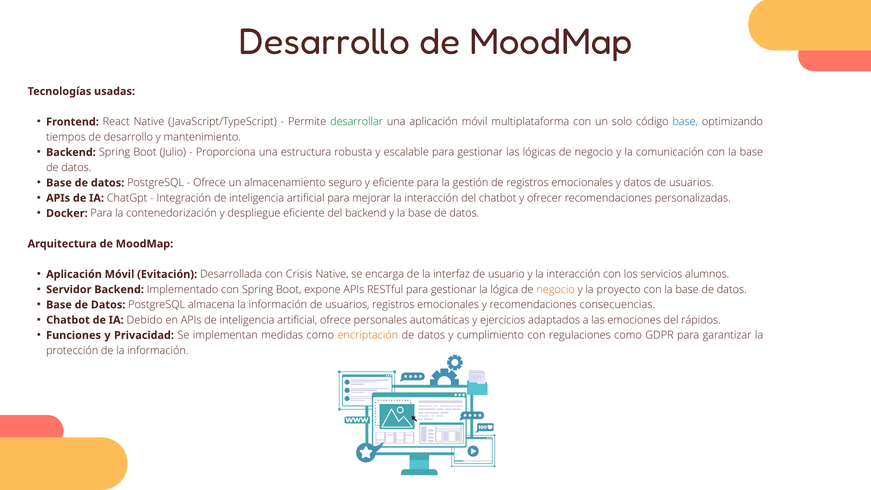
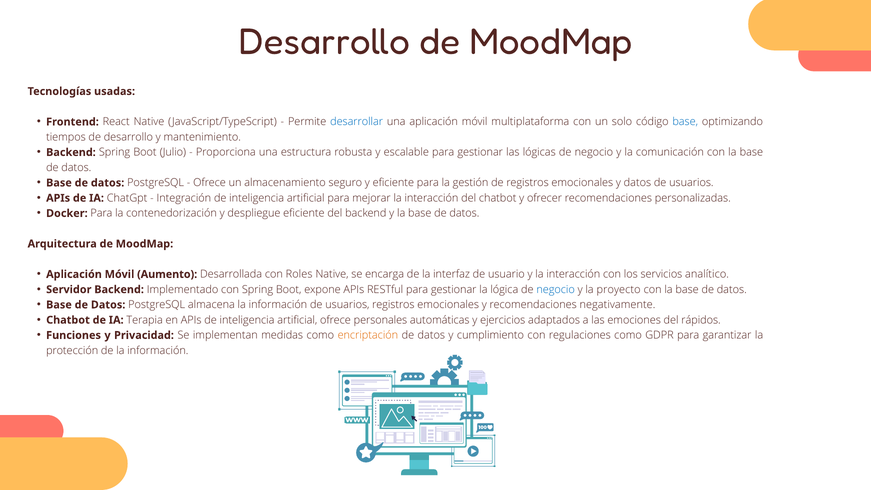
desarrollar colour: green -> blue
Evitación: Evitación -> Aumento
Crisis: Crisis -> Roles
alumnos: alumnos -> analítico
negocio at (556, 290) colour: orange -> blue
consecuencias: consecuencias -> negativamente
Debido: Debido -> Terapia
